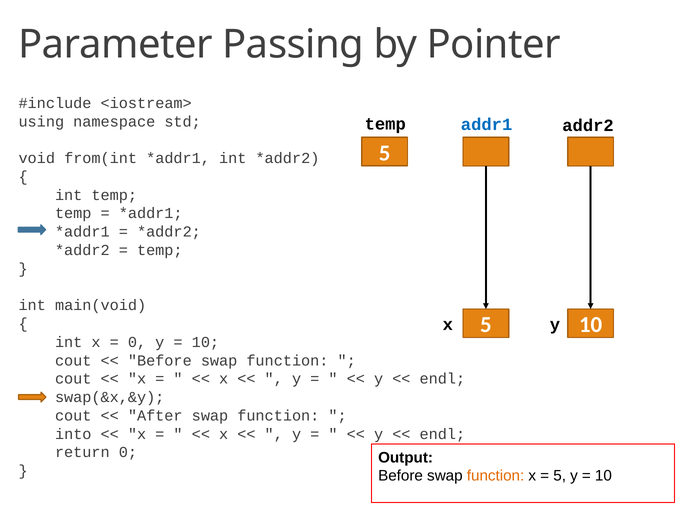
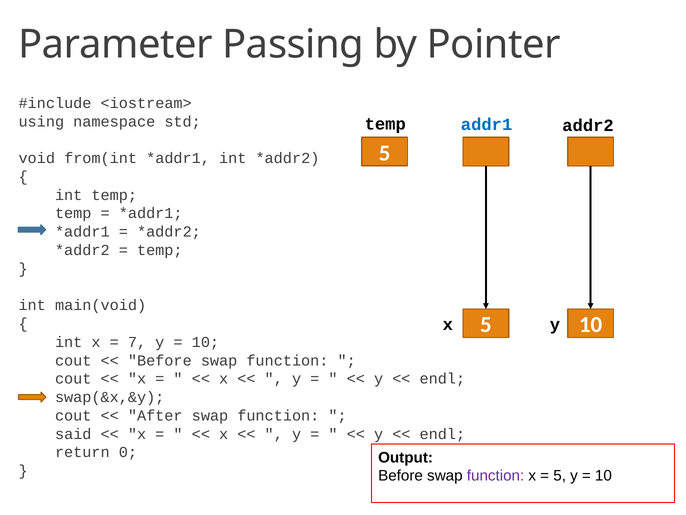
0 at (137, 342): 0 -> 7
into: into -> said
function at (496, 475) colour: orange -> purple
